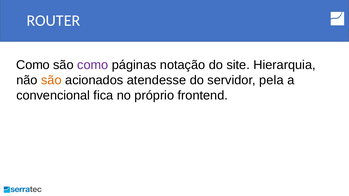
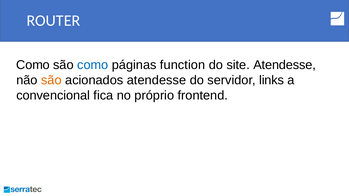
como at (93, 65) colour: purple -> blue
notação: notação -> function
site Hierarquia: Hierarquia -> Atendesse
pela: pela -> links
